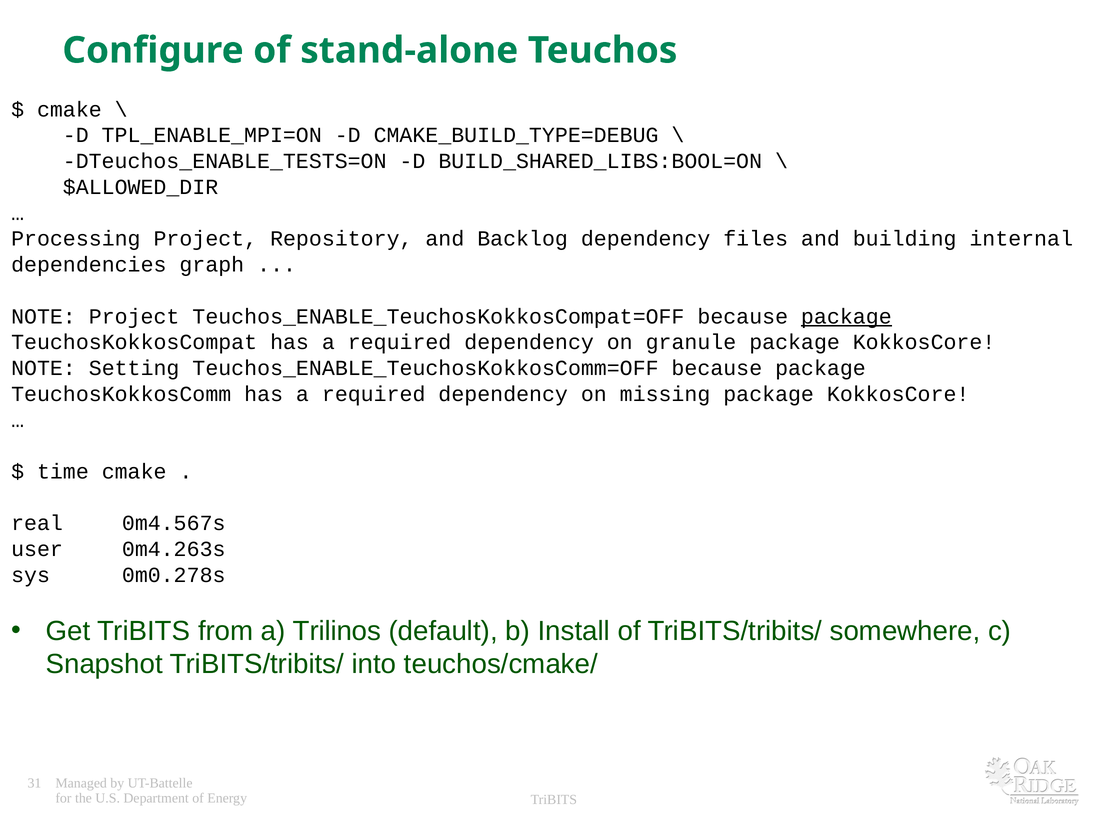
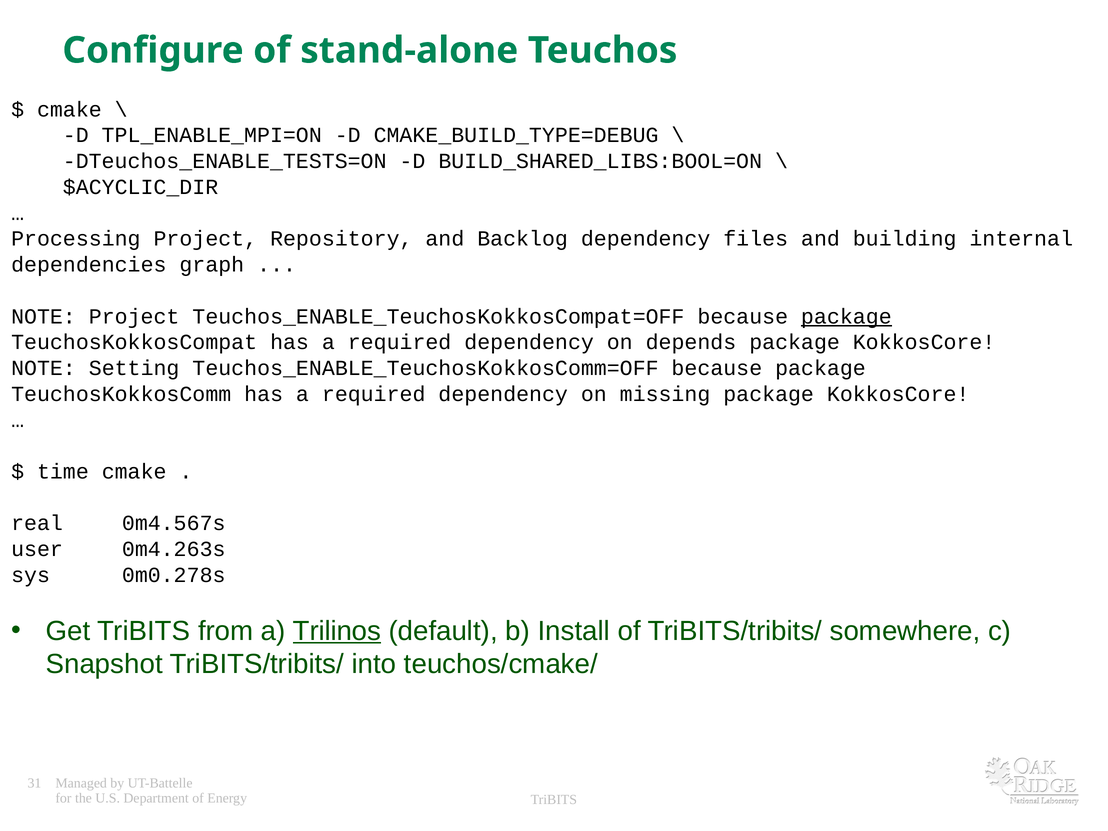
$ALLOWED_DIR: $ALLOWED_DIR -> $ACYCLIC_DIR
granule: granule -> depends
Trilinos underline: none -> present
